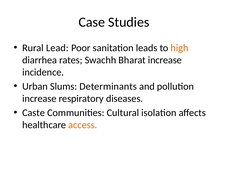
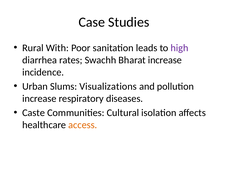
Lead: Lead -> With
high colour: orange -> purple
Determinants: Determinants -> Visualizations
